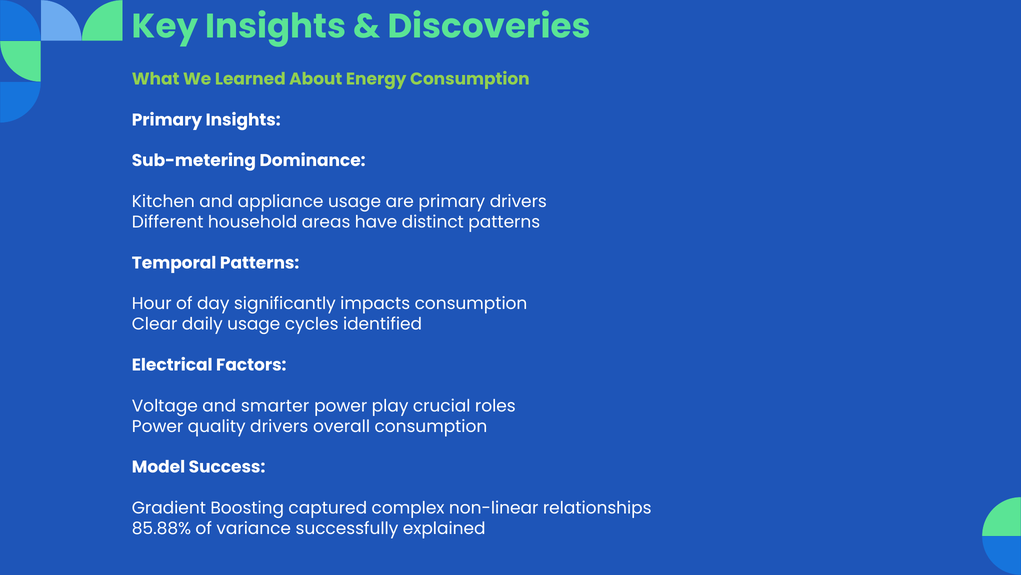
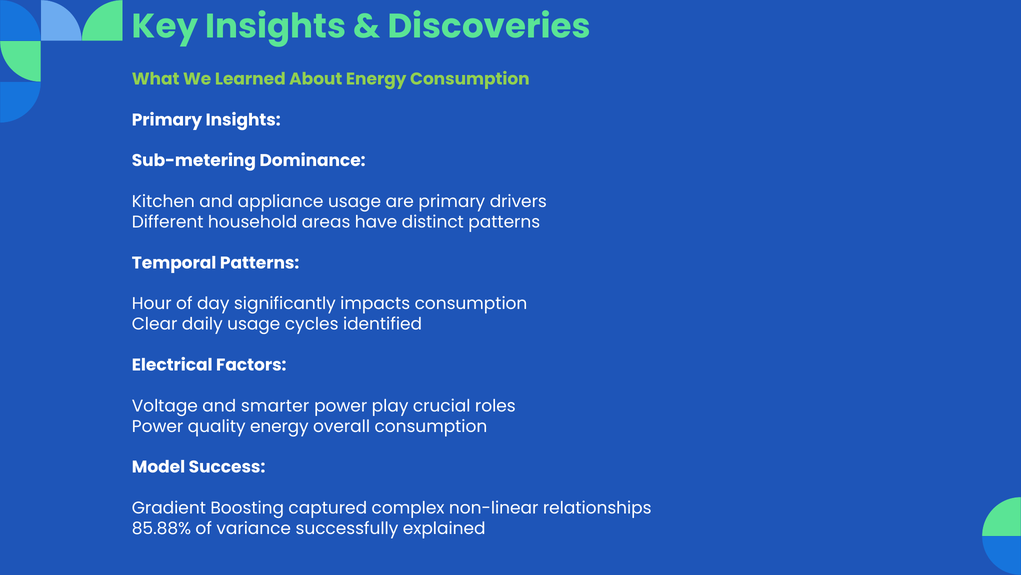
quality drivers: drivers -> energy
